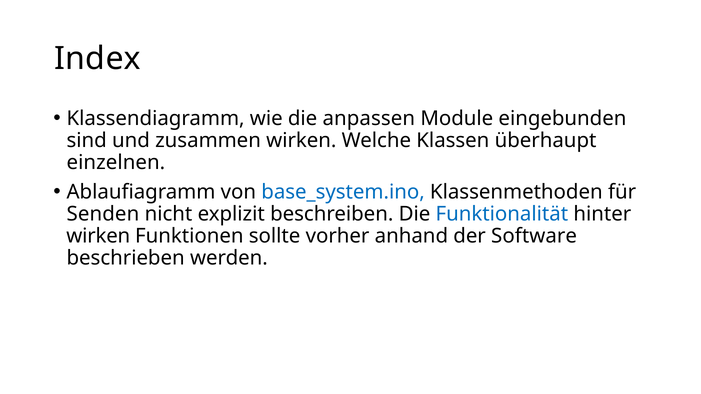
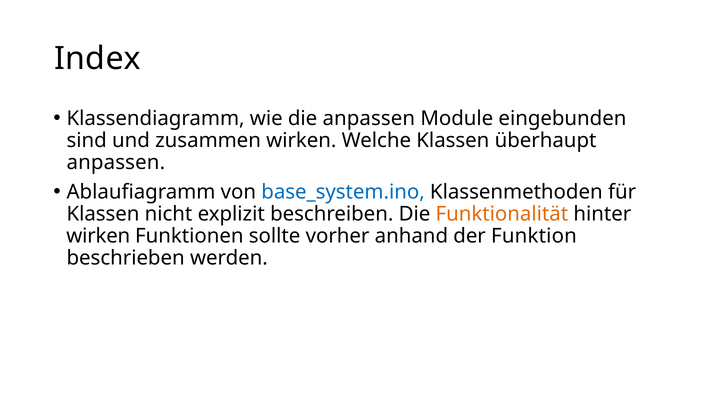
einzelnen at (116, 163): einzelnen -> anpassen
Senden at (103, 214): Senden -> Klassen
Funktionalität colour: blue -> orange
Software: Software -> Funktion
